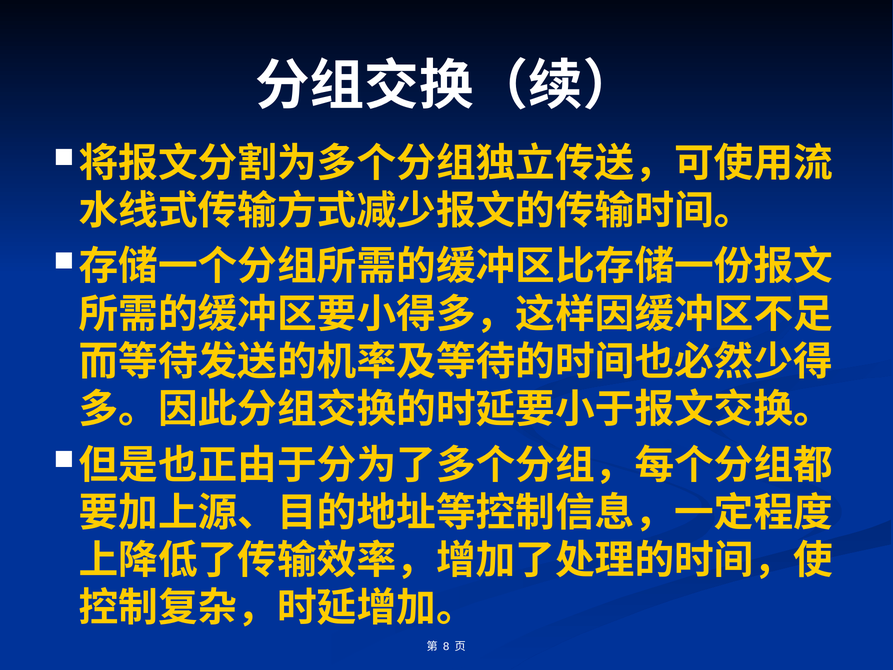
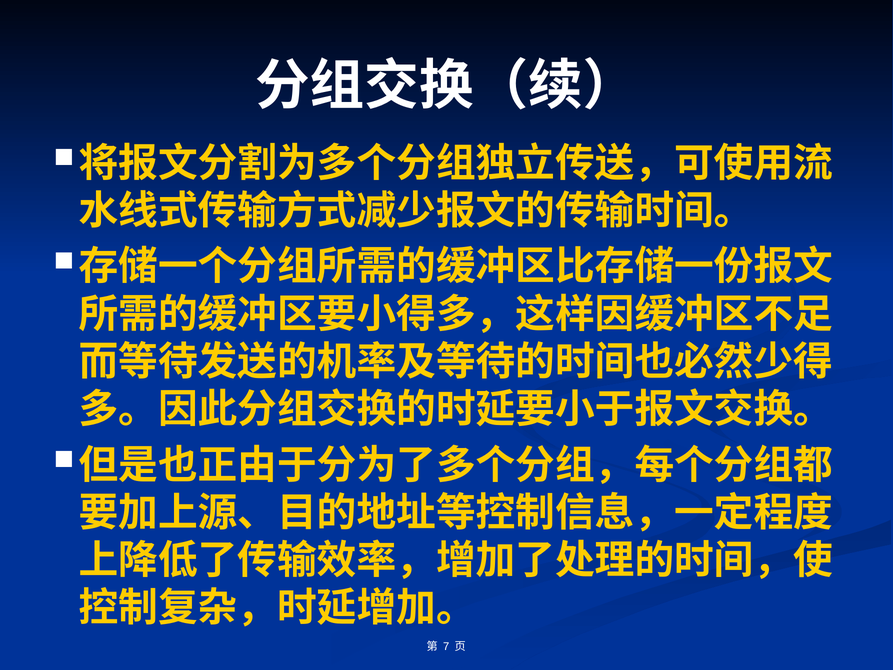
8: 8 -> 7
